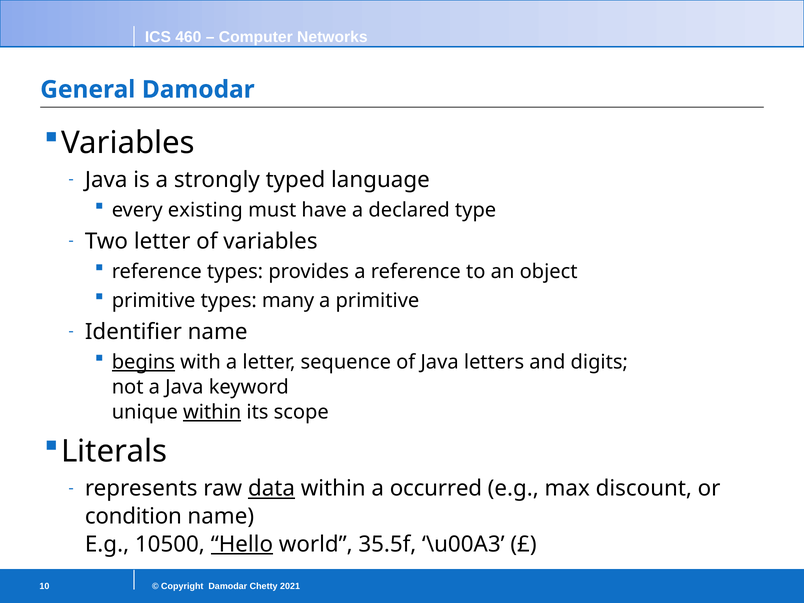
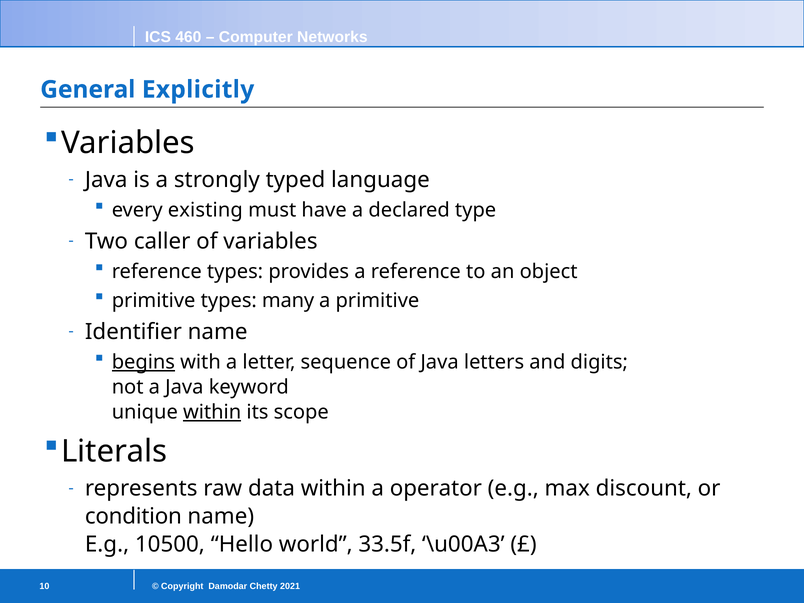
General Damodar: Damodar -> Explicitly
Two letter: letter -> caller
data underline: present -> none
occurred: occurred -> operator
Hello underline: present -> none
35.5f: 35.5f -> 33.5f
